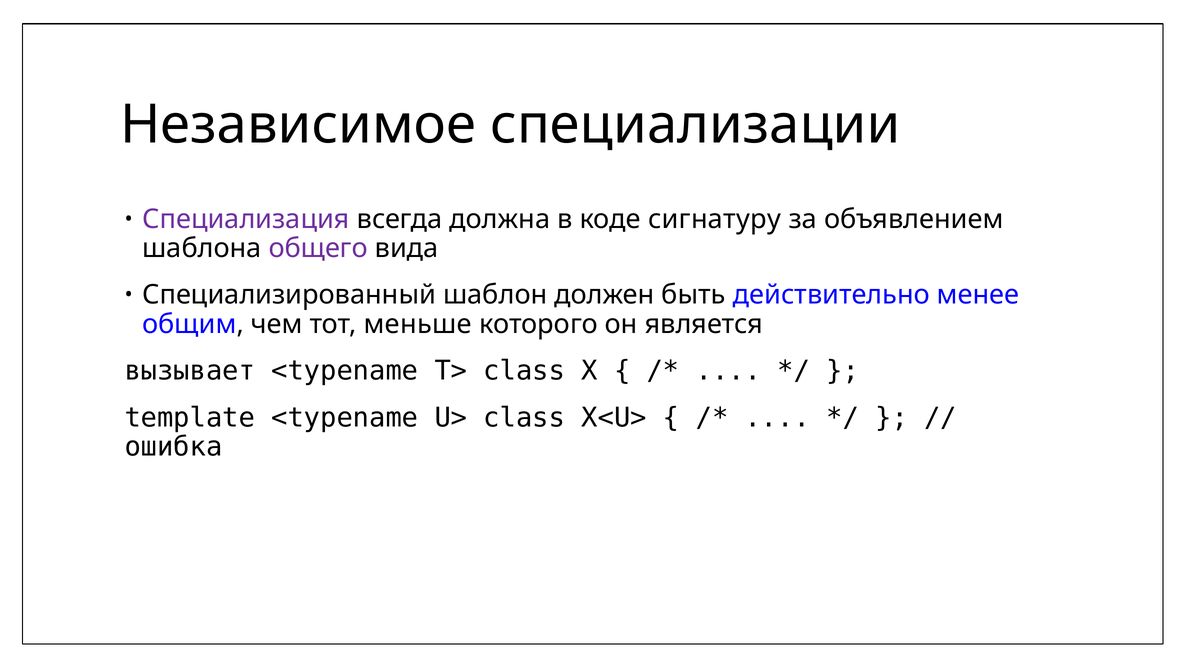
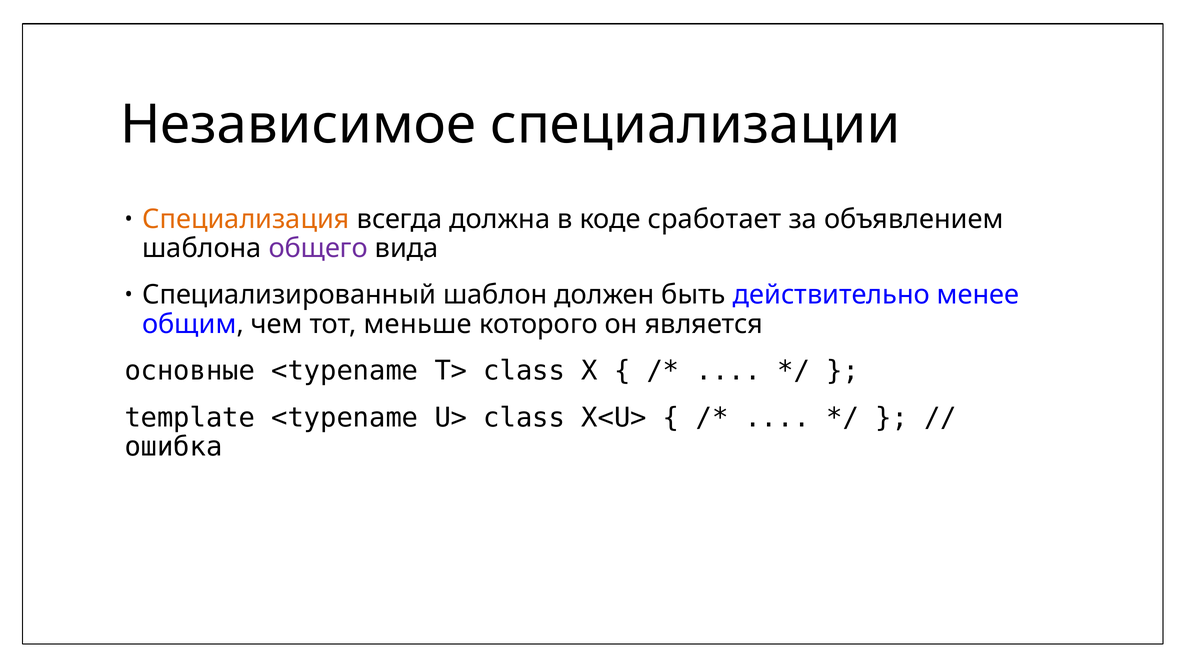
Специализация colour: purple -> orange
сигнатуру: сигнатуру -> сработает
вызывает: вызывает -> основные
